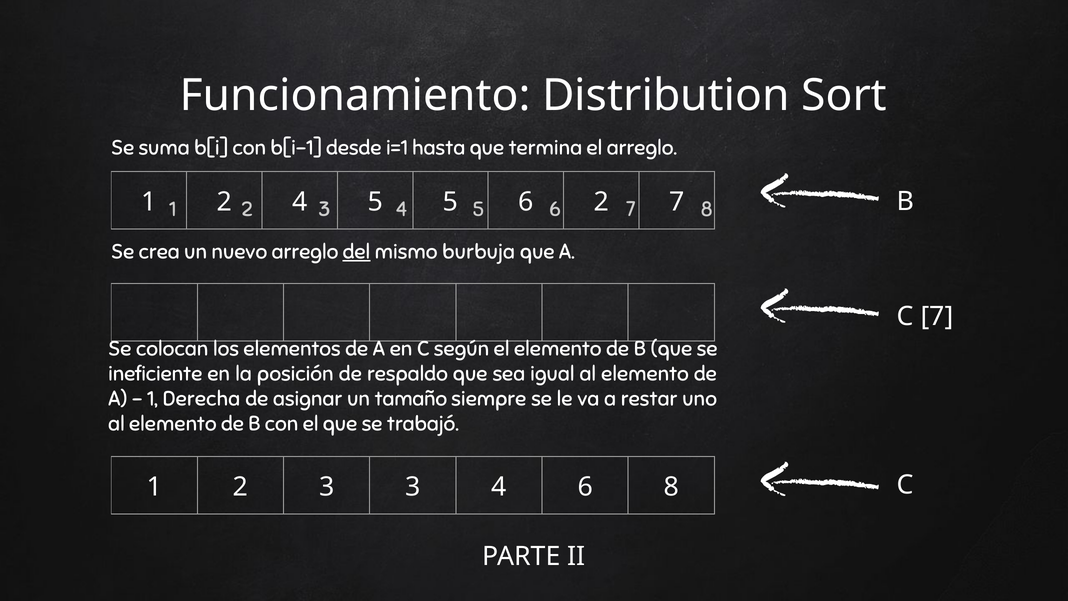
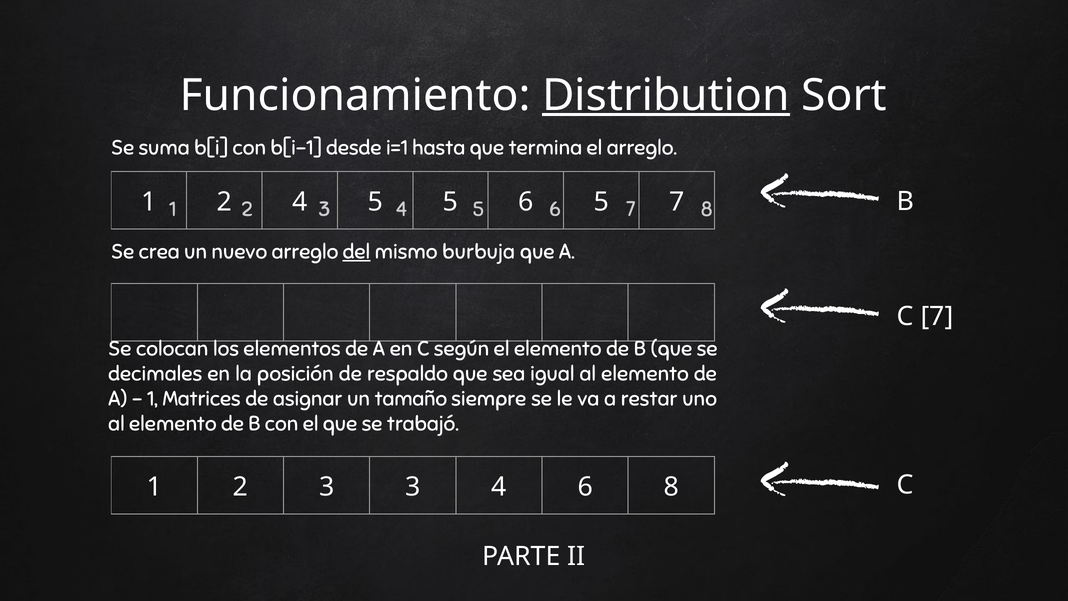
Distribution underline: none -> present
6 2: 2 -> 5
ineficiente: ineficiente -> decimales
Derecha: Derecha -> Matrices
